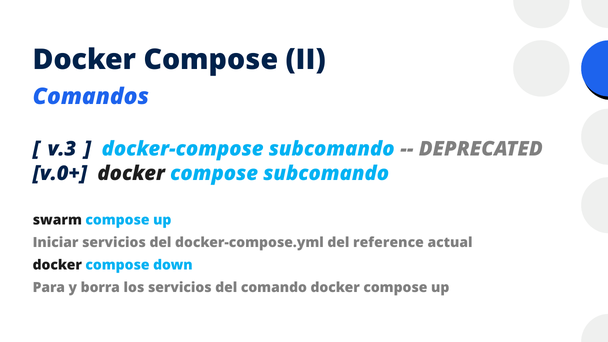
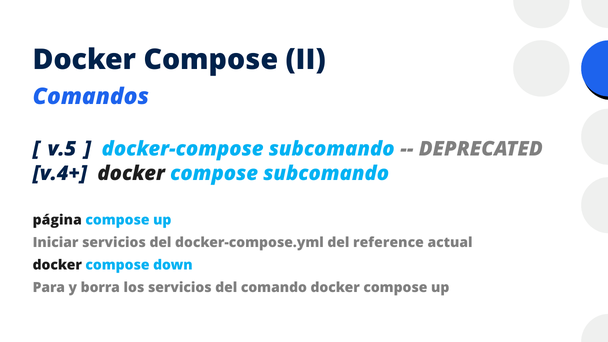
v.3: v.3 -> v.5
v.0+: v.0+ -> v.4+
swarm: swarm -> página
